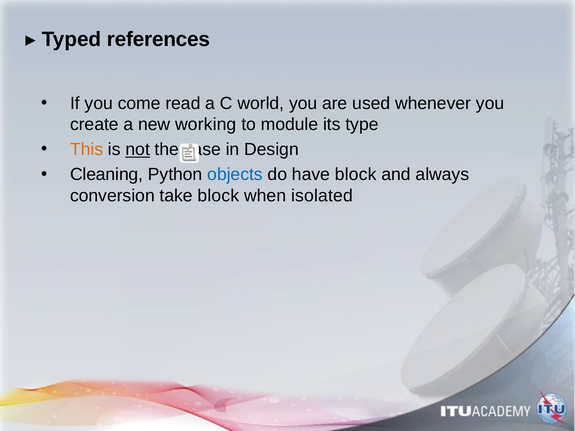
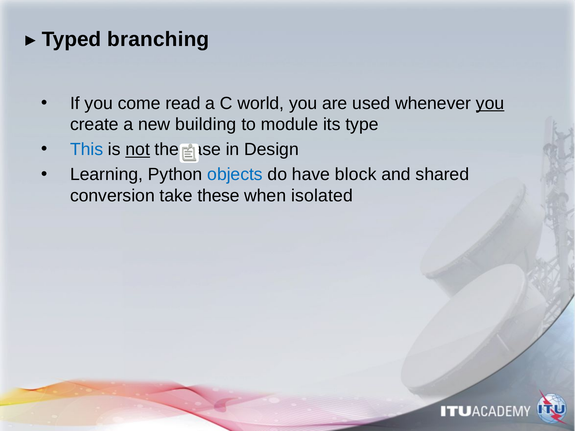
references: references -> branching
you at (490, 103) underline: none -> present
working: working -> building
This colour: orange -> blue
Cleaning: Cleaning -> Learning
always: always -> shared
take block: block -> these
